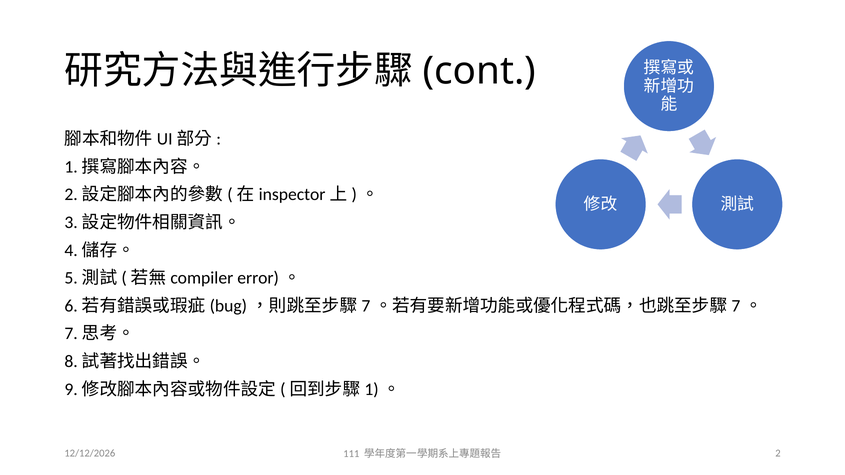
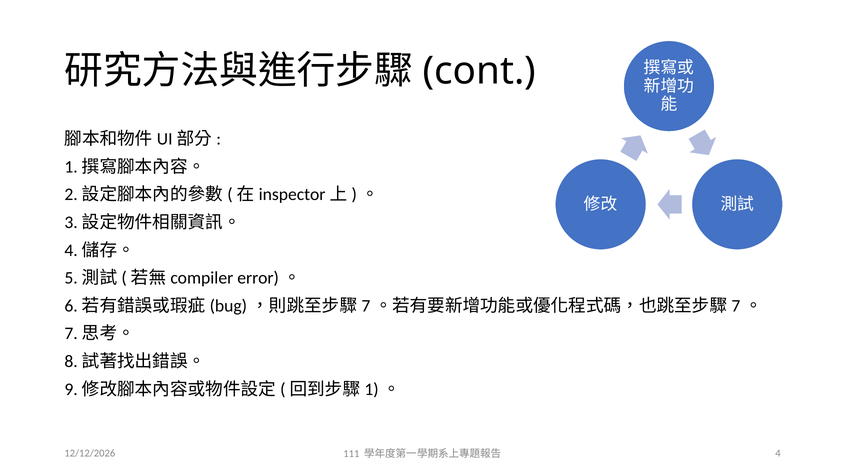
2: 2 -> 4
